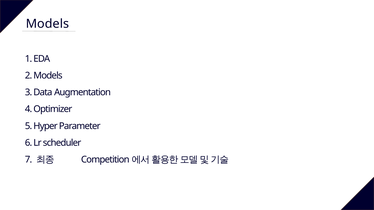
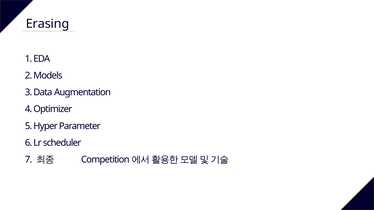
Models at (47, 24): Models -> Erasing
